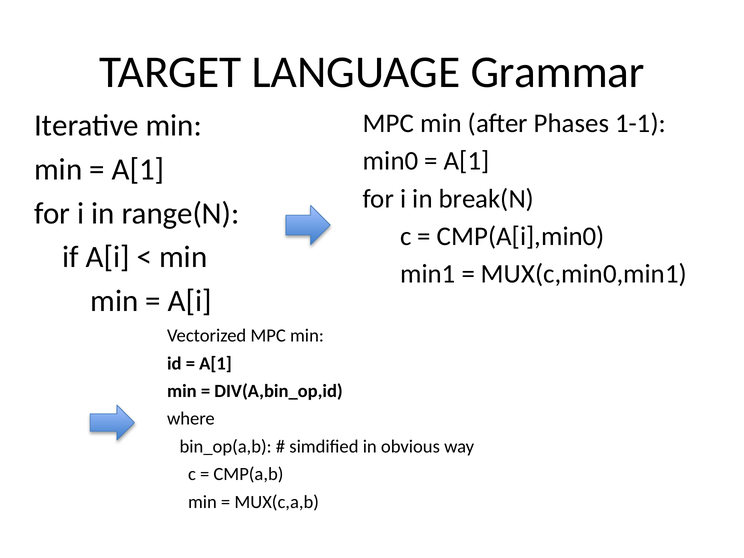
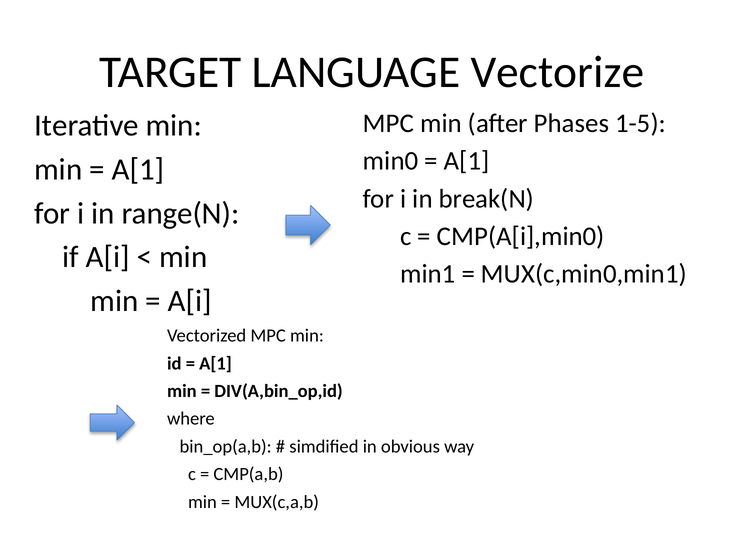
Grammar: Grammar -> Vectorize
1-1: 1-1 -> 1-5
